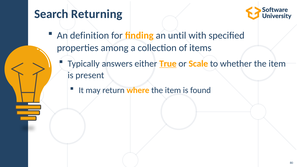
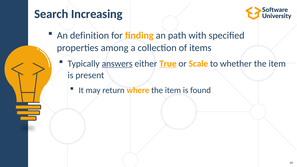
Returning: Returning -> Increasing
until: until -> path
answers underline: none -> present
